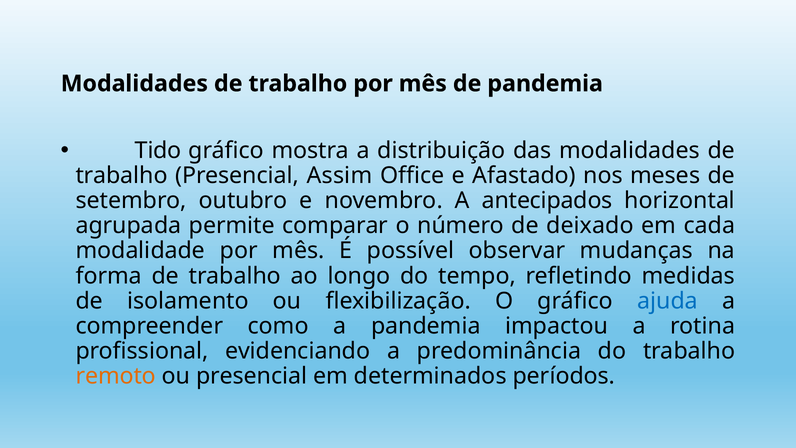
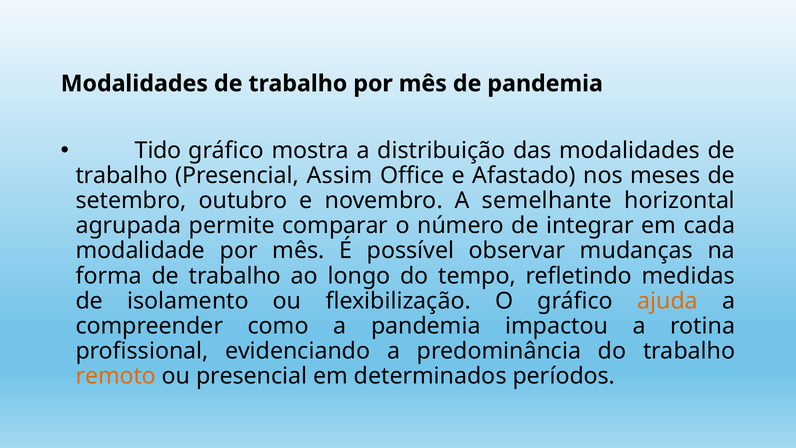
antecipados: antecipados -> semelhante
deixado: deixado -> integrar
ajuda colour: blue -> orange
